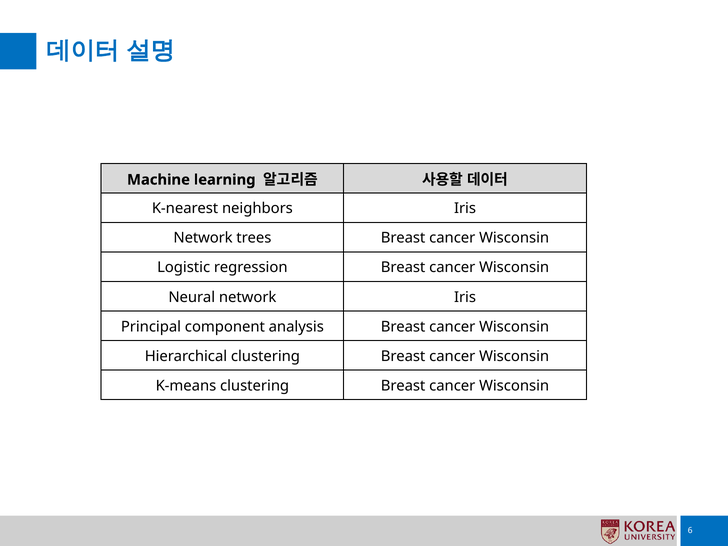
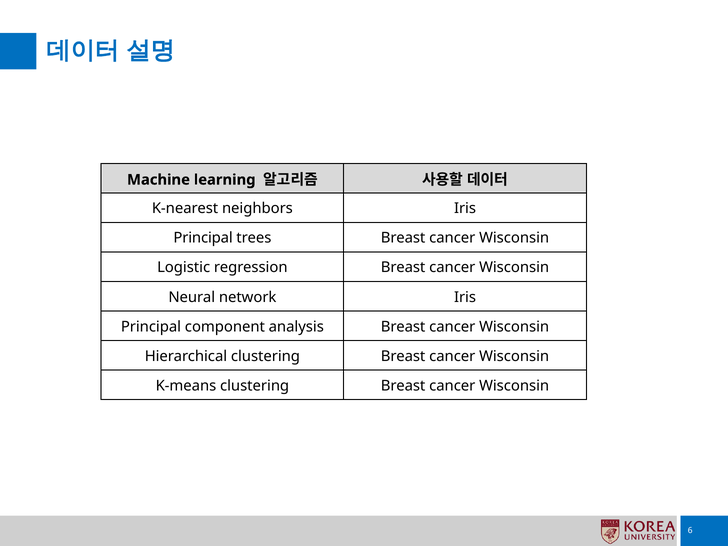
Network at (203, 238): Network -> Principal
